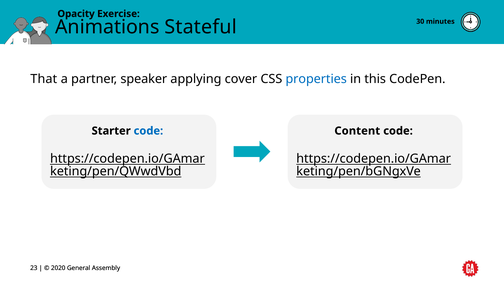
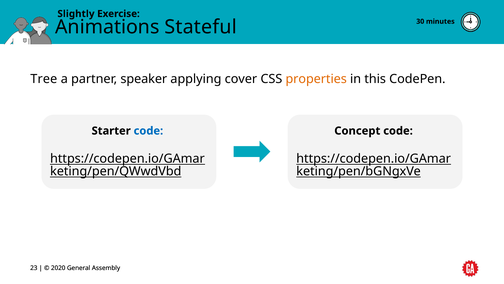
Opacity: Opacity -> Slightly
That: That -> Tree
properties colour: blue -> orange
Content: Content -> Concept
